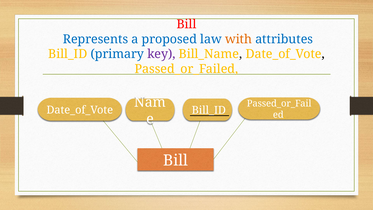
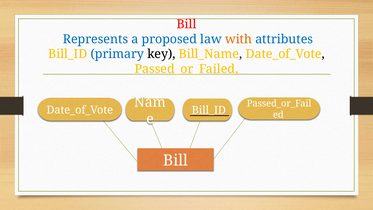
key colour: purple -> black
